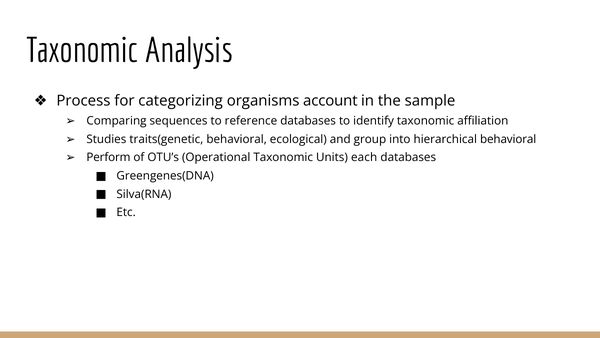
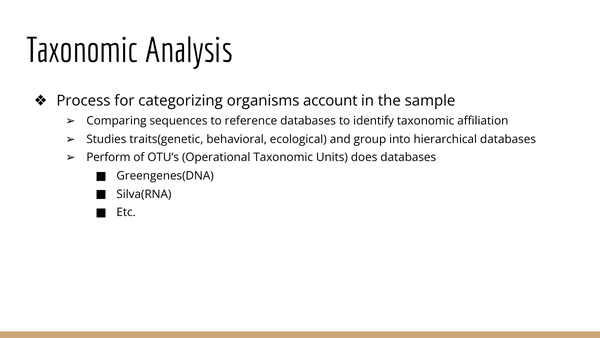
hierarchical behavioral: behavioral -> databases
each: each -> does
